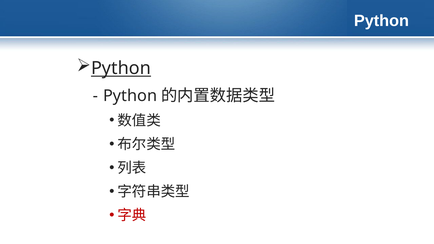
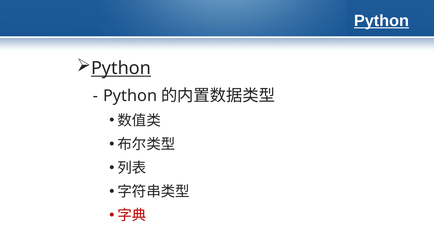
Python at (381, 21) underline: none -> present
